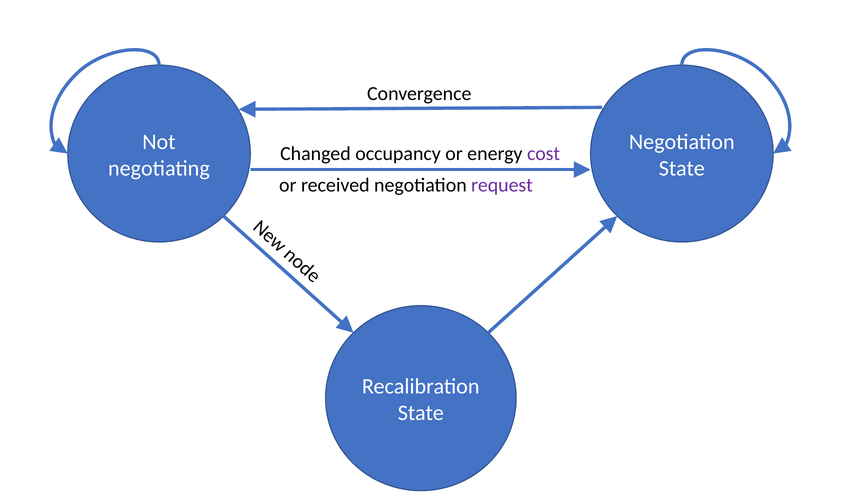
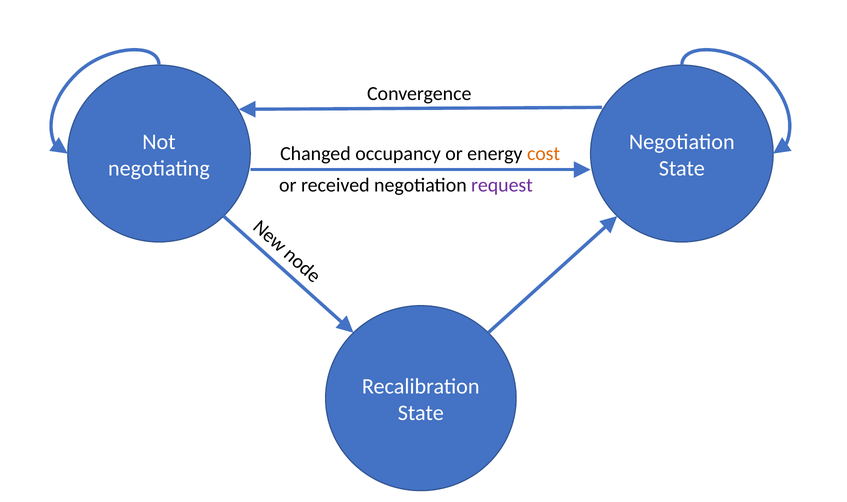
cost colour: purple -> orange
